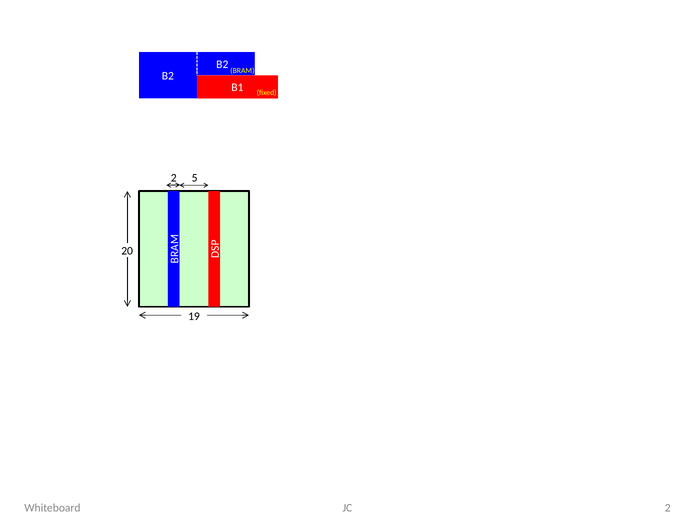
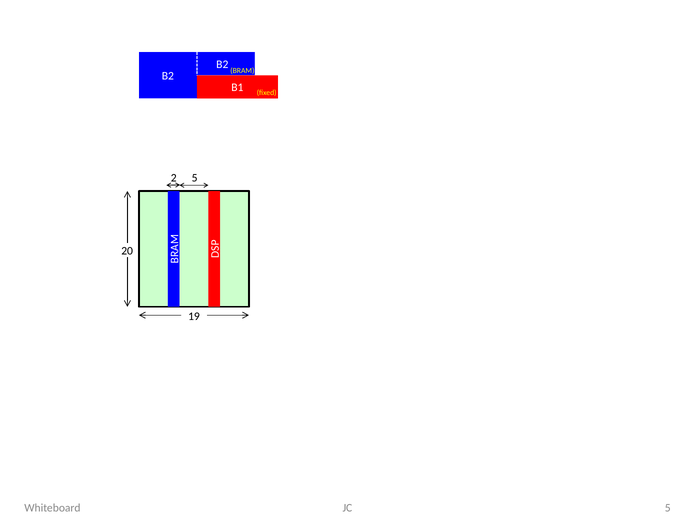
JC 2: 2 -> 5
